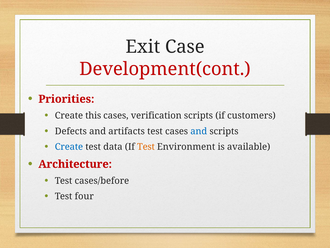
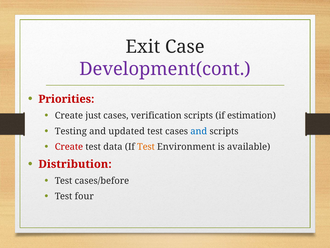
Development(cont colour: red -> purple
this: this -> just
customers: customers -> estimation
Defects: Defects -> Testing
artifacts: artifacts -> updated
Create at (69, 147) colour: blue -> red
Architecture: Architecture -> Distribution
